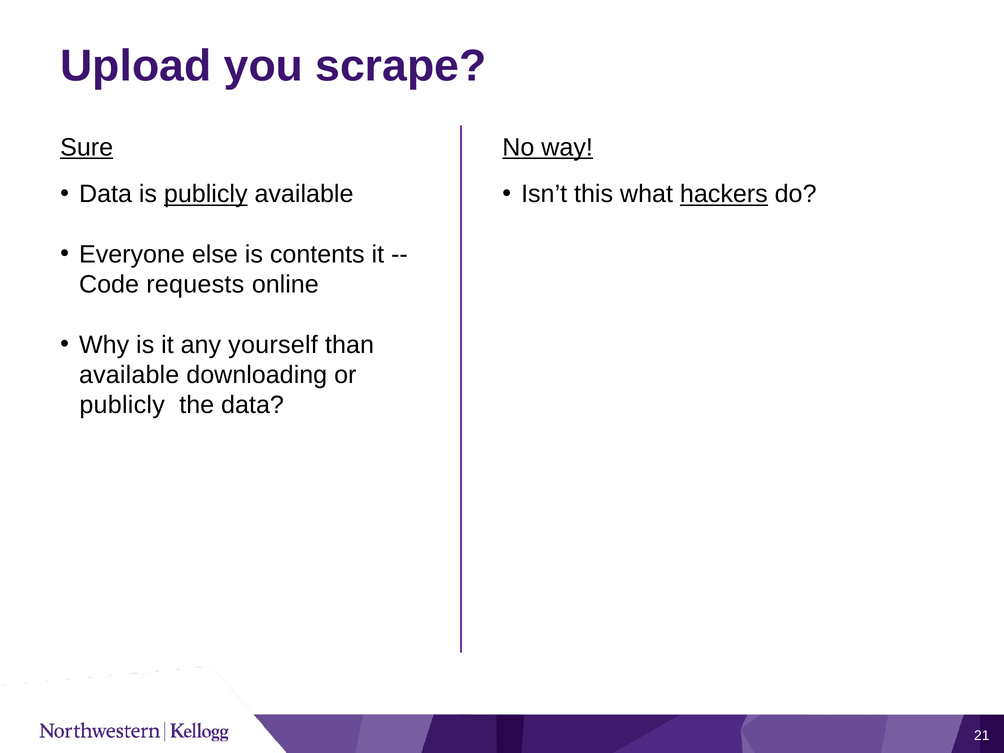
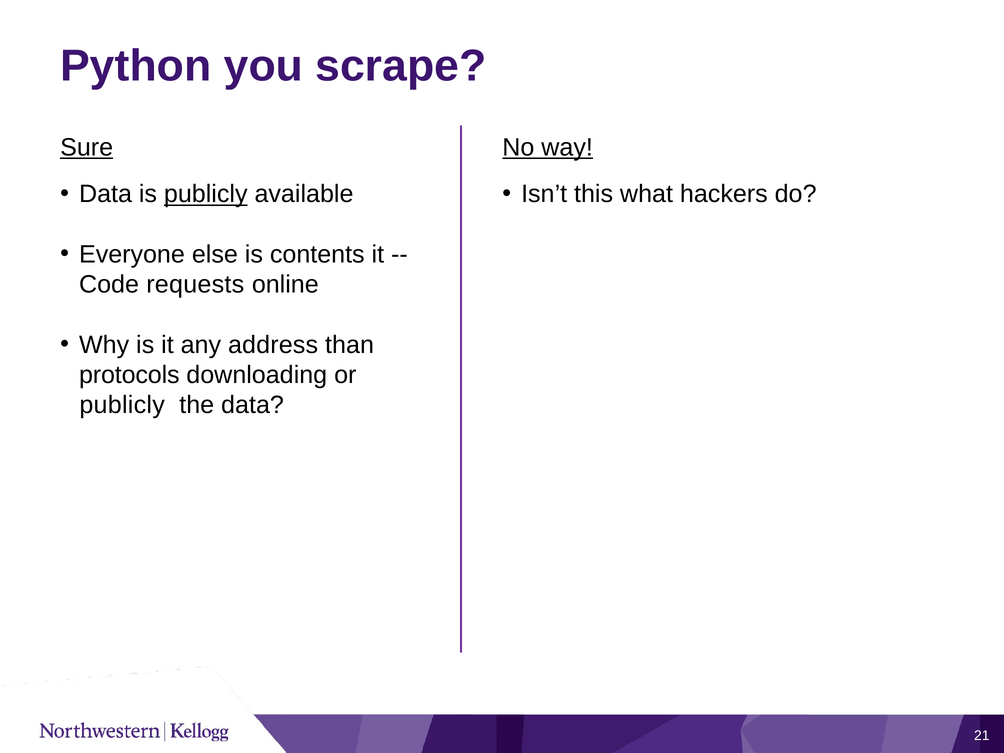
Upload: Upload -> Python
hackers underline: present -> none
yourself: yourself -> address
available at (129, 375): available -> protocols
